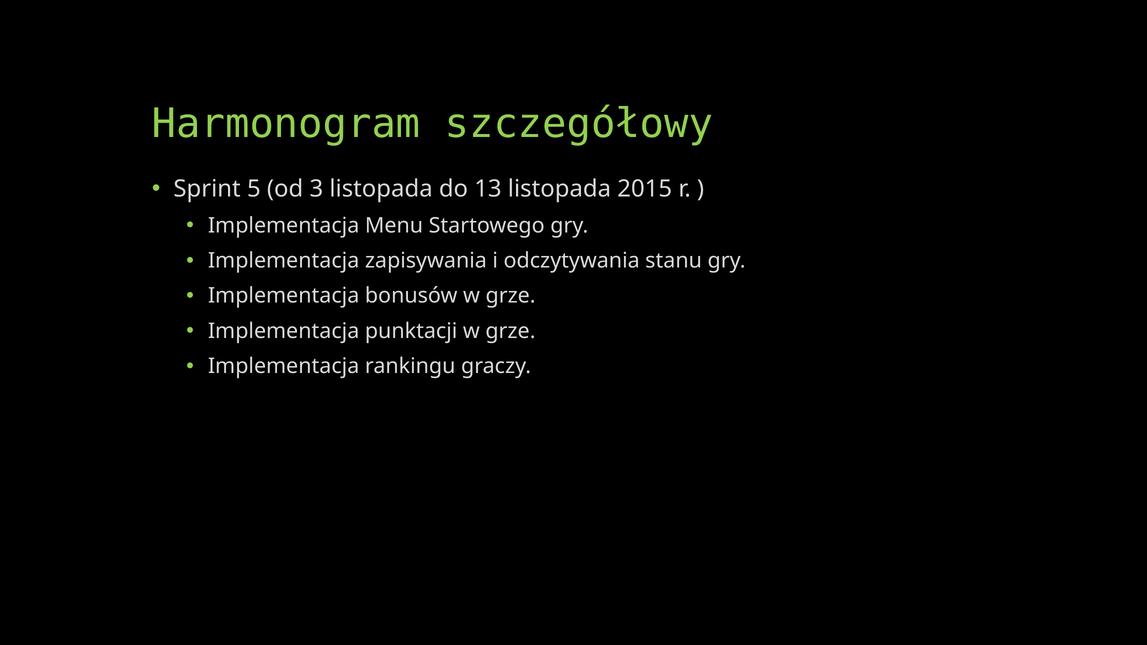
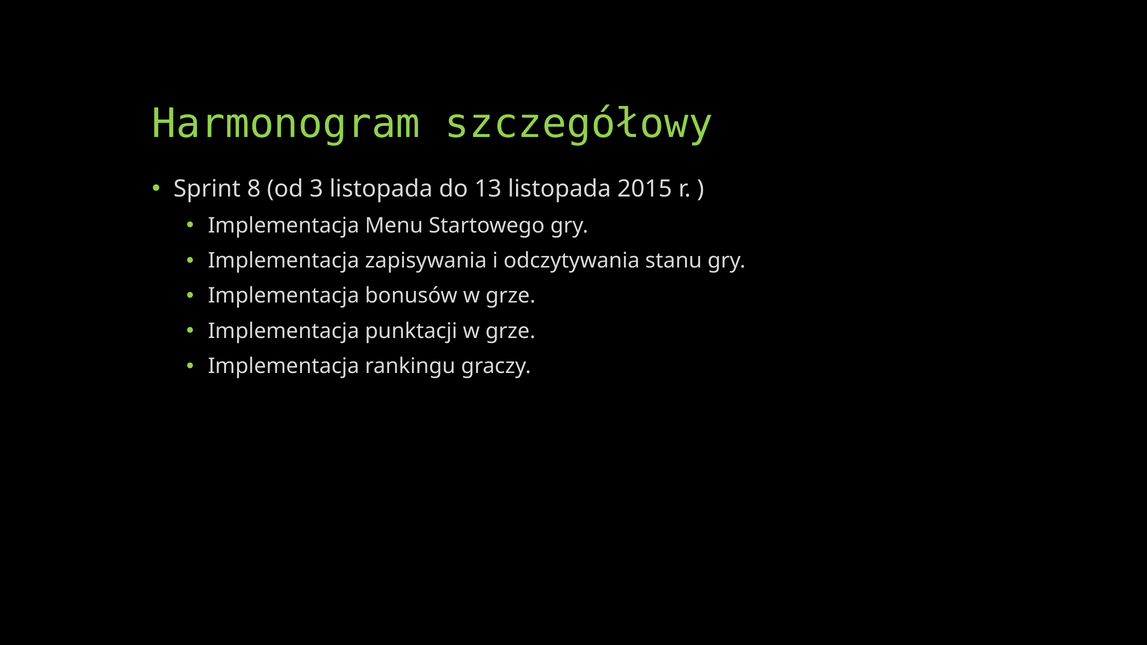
5: 5 -> 8
